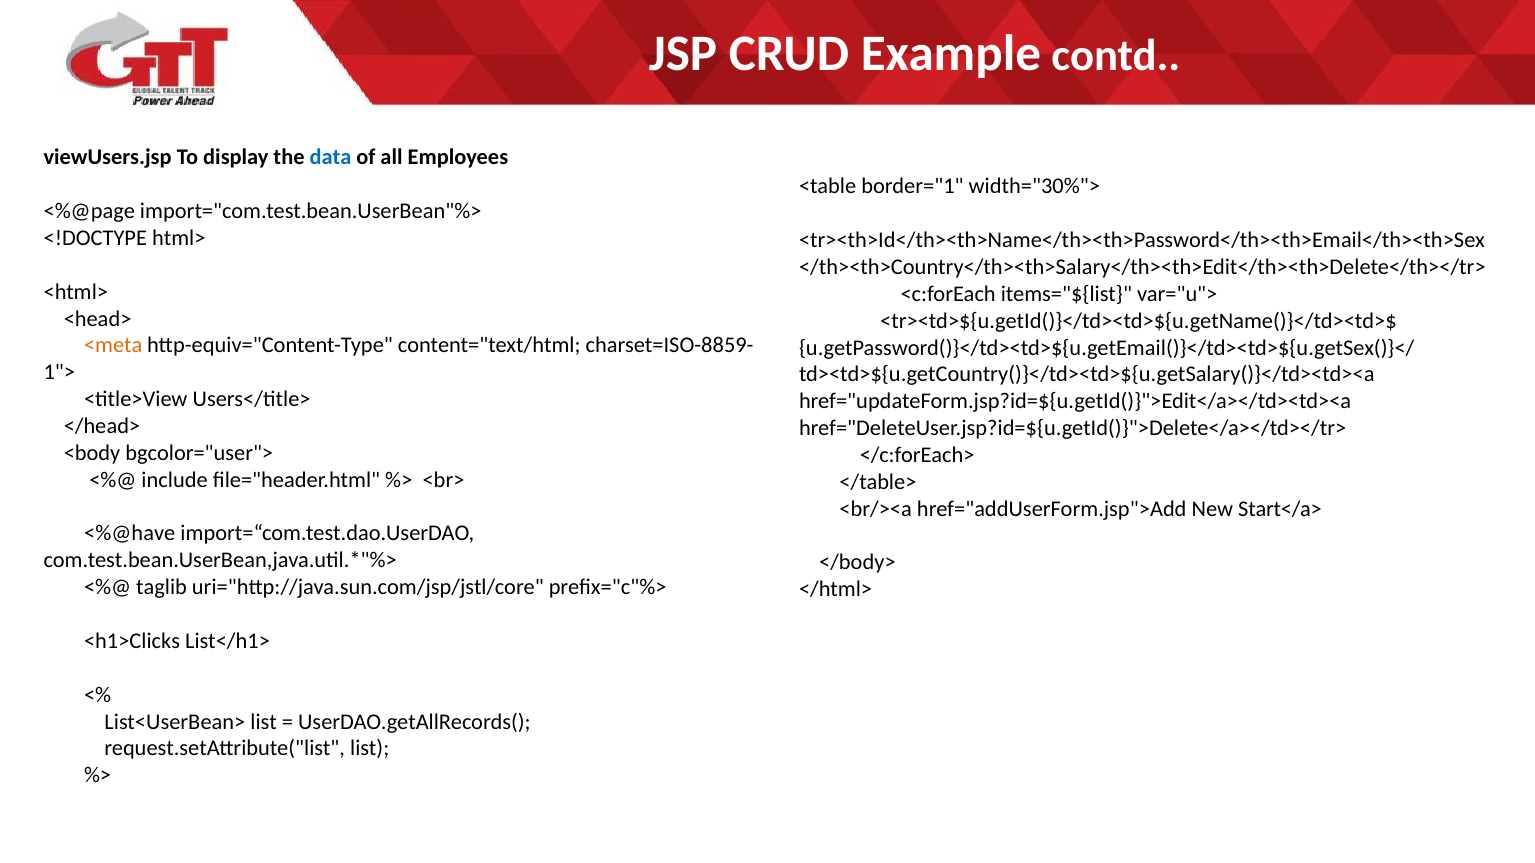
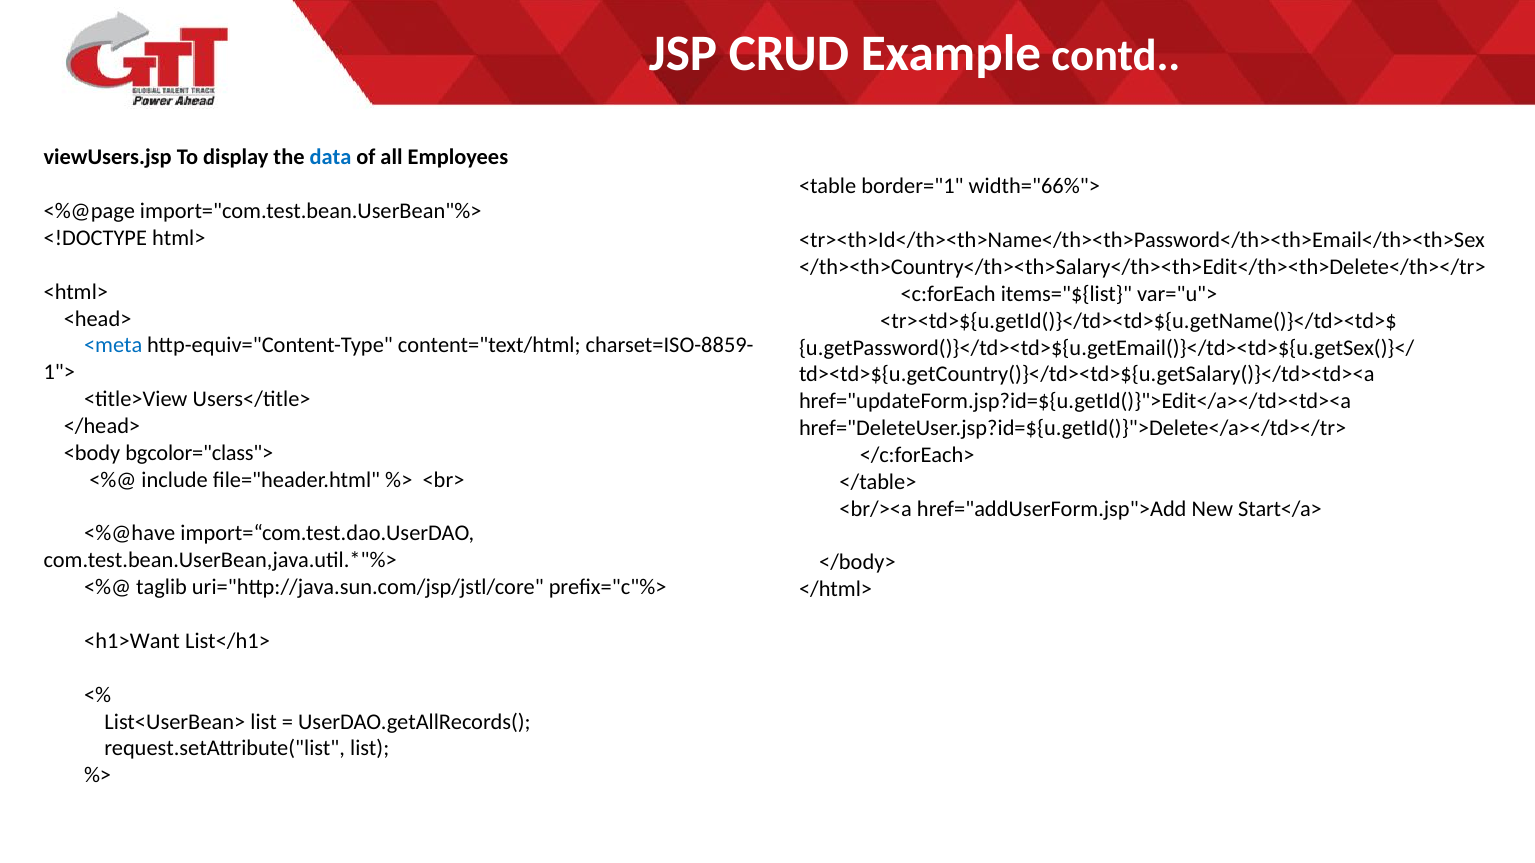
width="30%">: width="30%"> -> width="66%">
<meta colour: orange -> blue
bgcolor="user">: bgcolor="user"> -> bgcolor="class">
<h1>Clicks: <h1>Clicks -> <h1>Want
